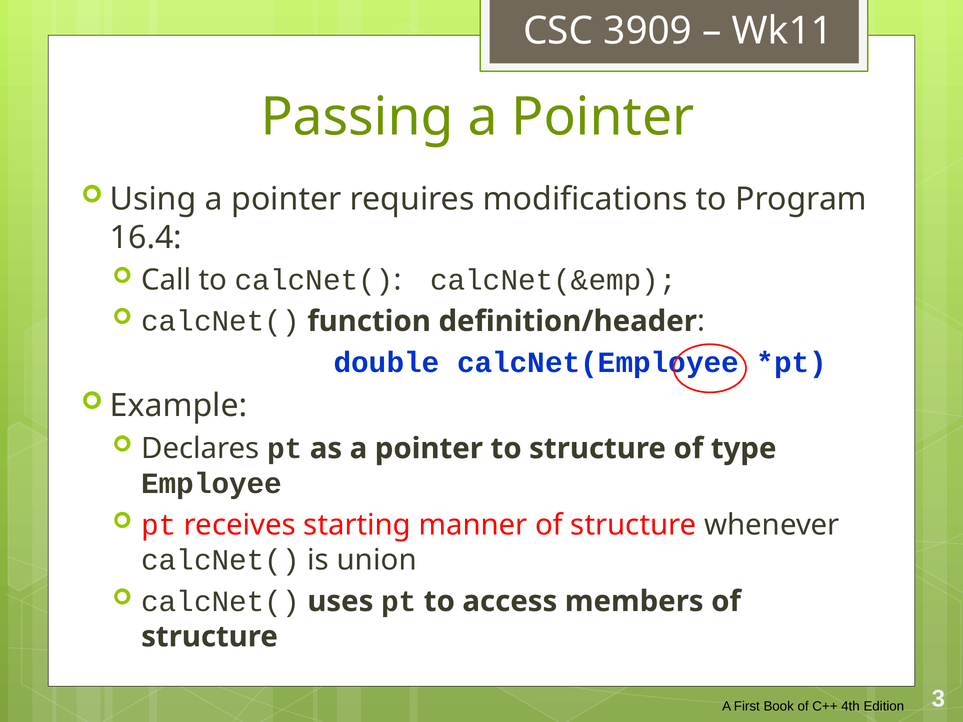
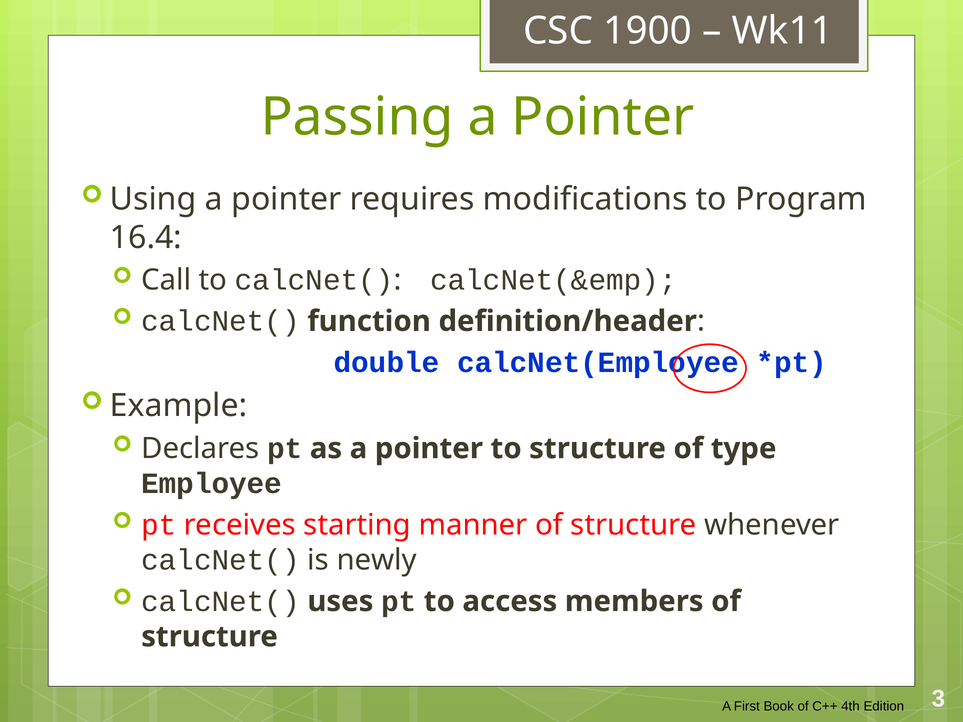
3909: 3909 -> 1900
union: union -> newly
